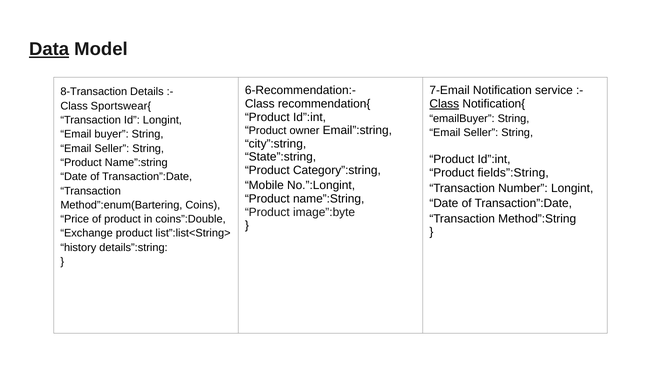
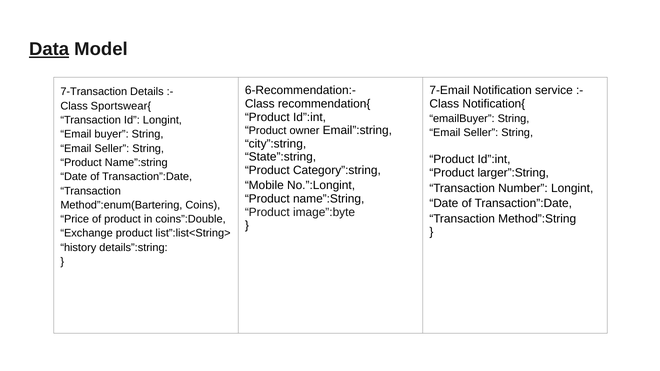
8-Transaction: 8-Transaction -> 7-Transaction
Class at (444, 104) underline: present -> none
fields”:String: fields”:String -> larger”:String
